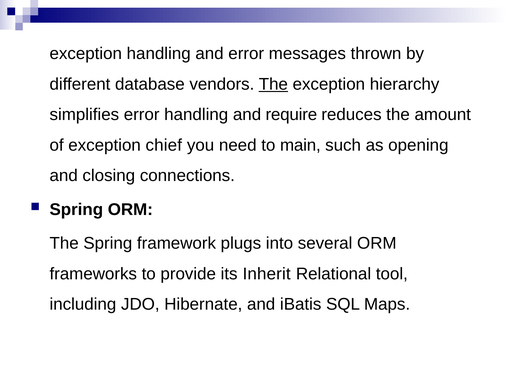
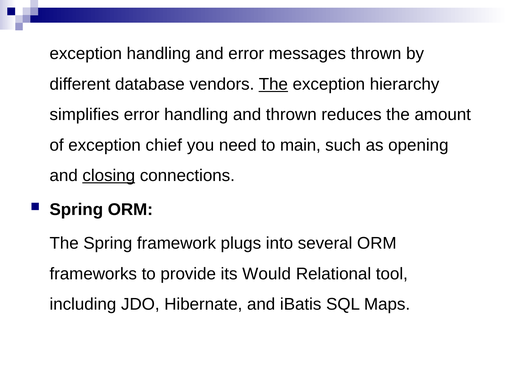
and require: require -> thrown
closing underline: none -> present
Inherit: Inherit -> Would
